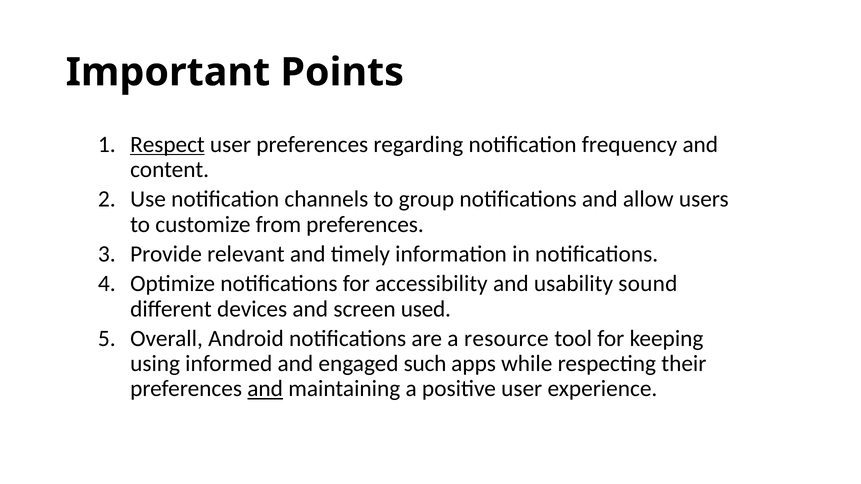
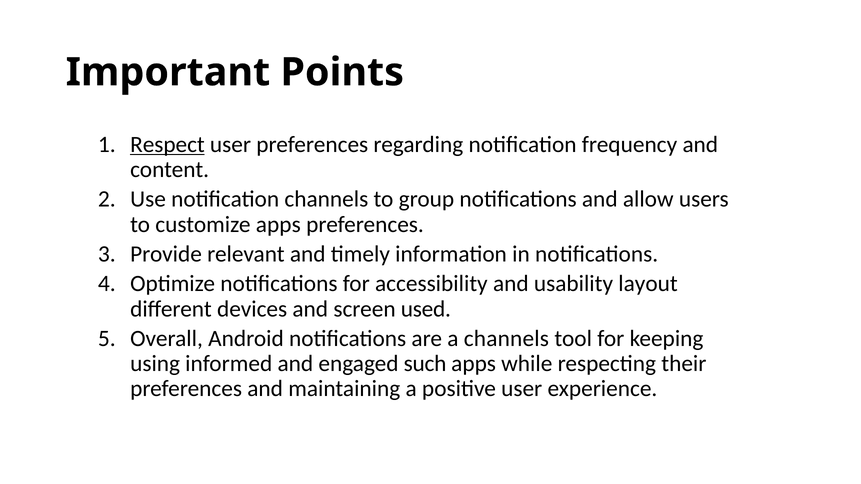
customize from: from -> apps
sound: sound -> layout
a resource: resource -> channels
and at (265, 389) underline: present -> none
